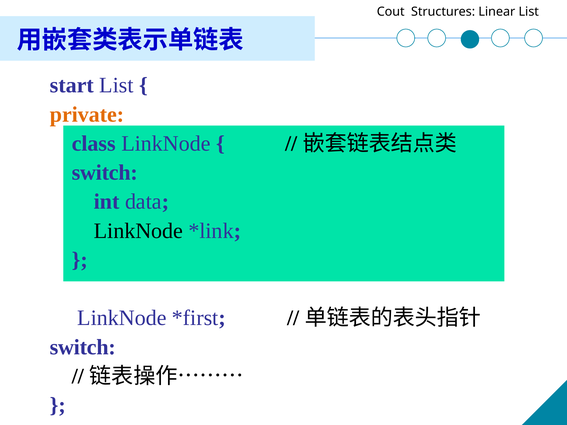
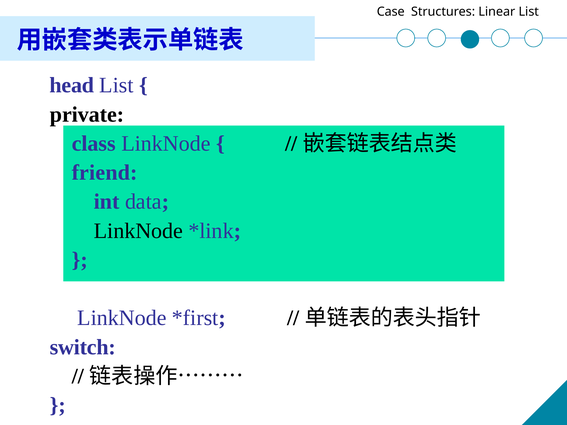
Cout: Cout -> Case
start: start -> head
private colour: orange -> black
switch at (105, 173): switch -> friend
